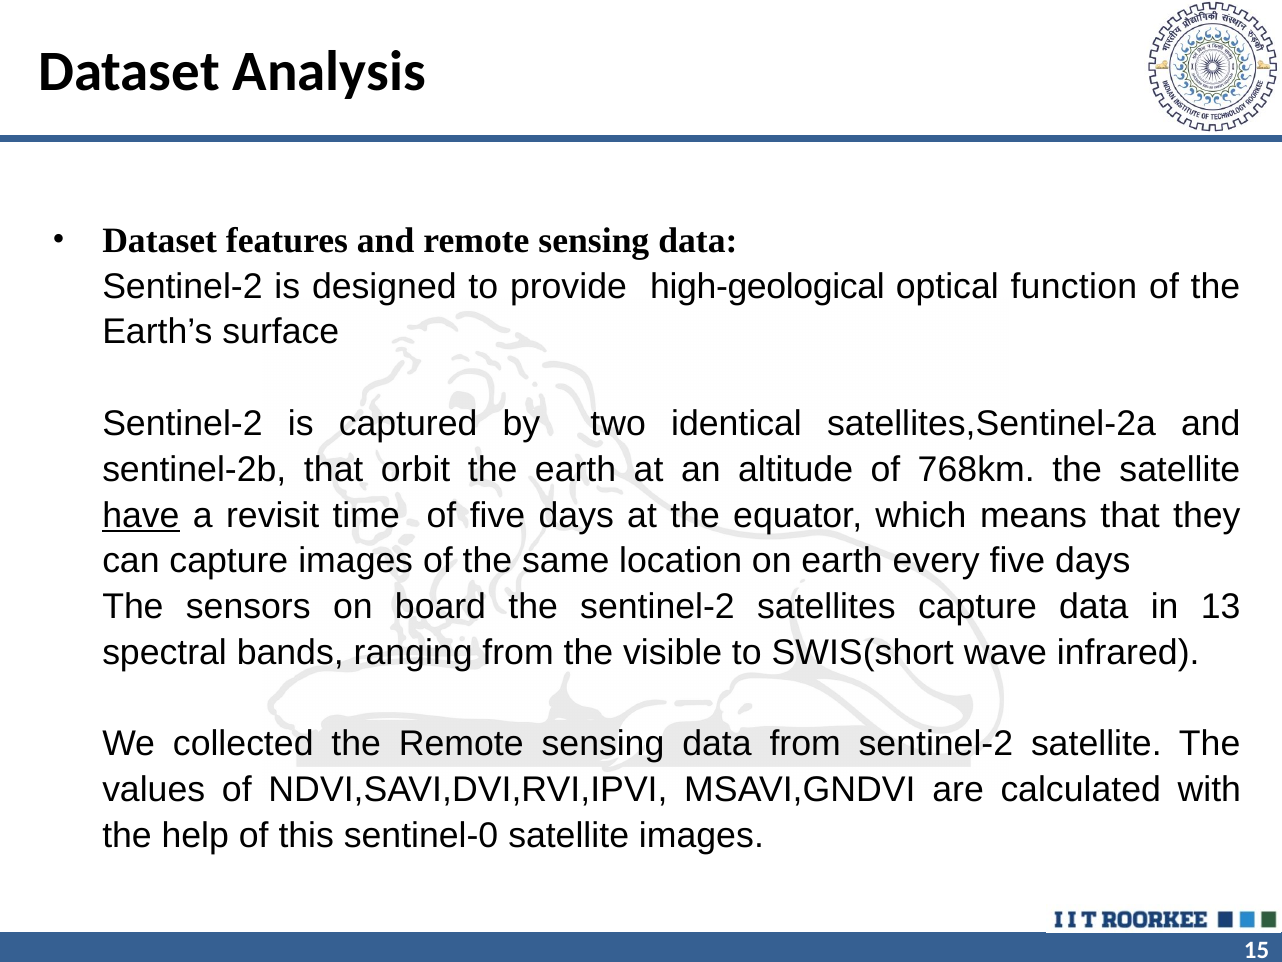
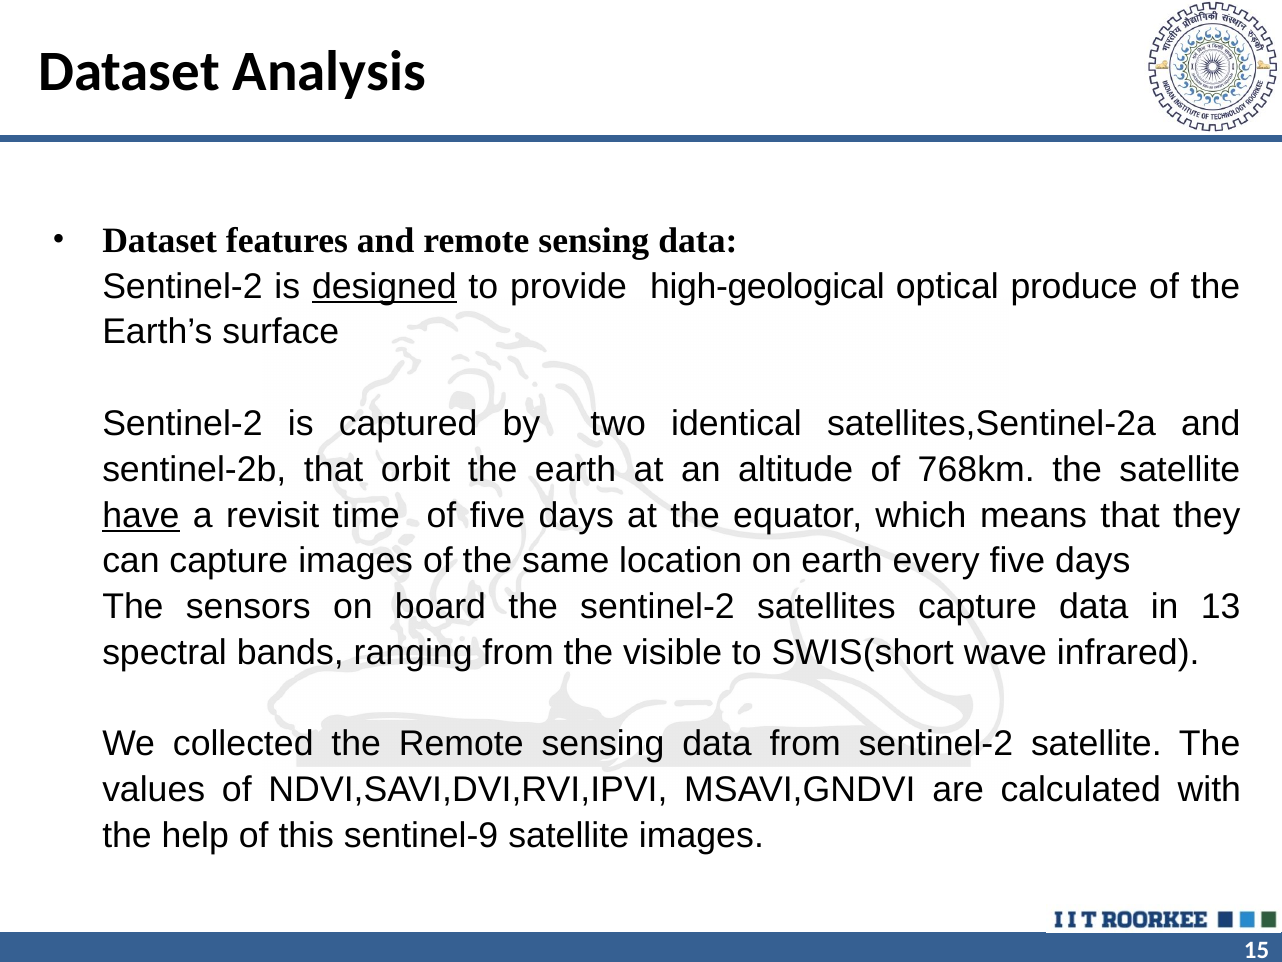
designed underline: none -> present
function: function -> produce
sentinel-0: sentinel-0 -> sentinel-9
